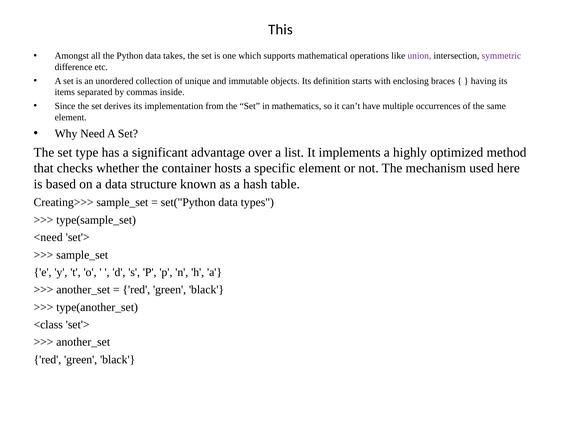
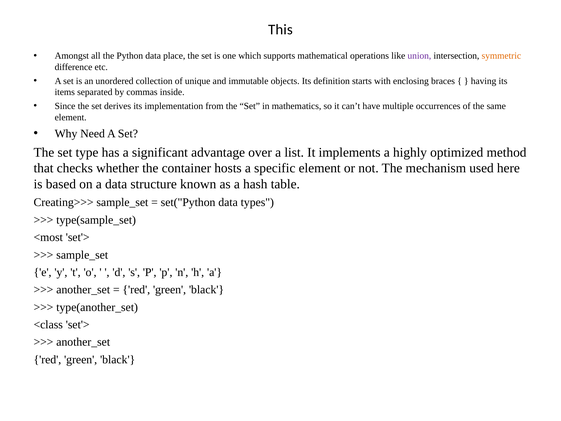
takes: takes -> place
symmetric colour: purple -> orange
<need: <need -> <most
